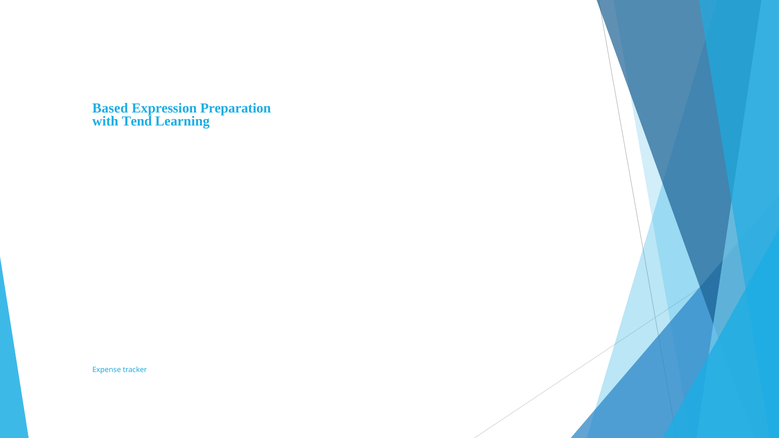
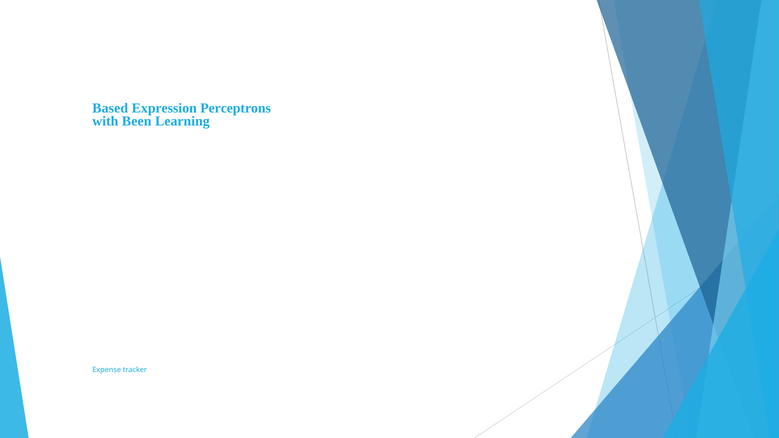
Preparation: Preparation -> Perceptrons
Tend: Tend -> Been
